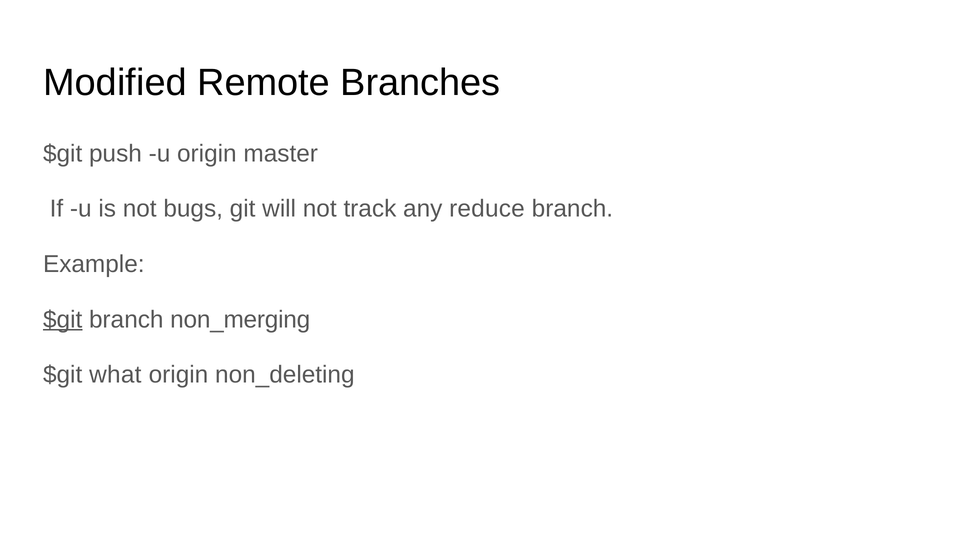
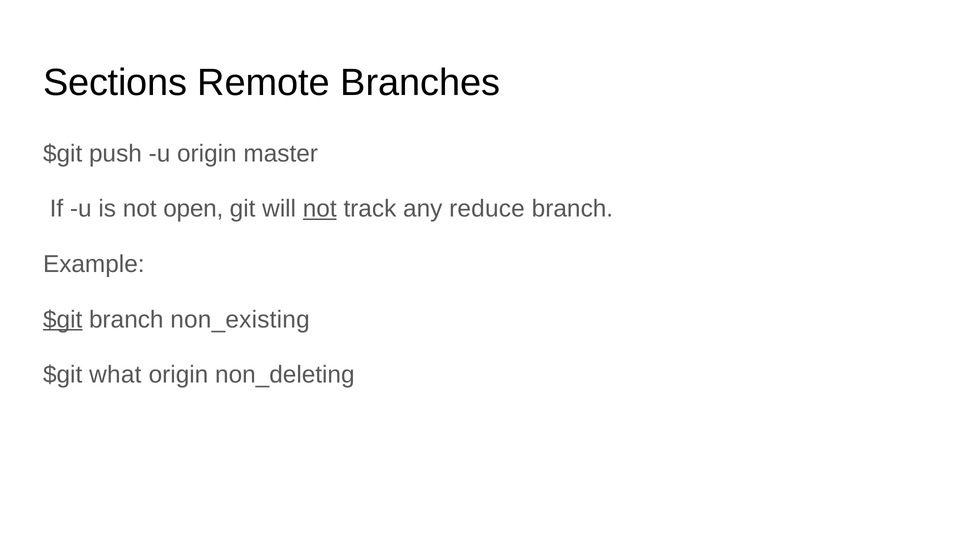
Modified: Modified -> Sections
bugs: bugs -> open
not at (320, 209) underline: none -> present
non_merging: non_merging -> non_existing
